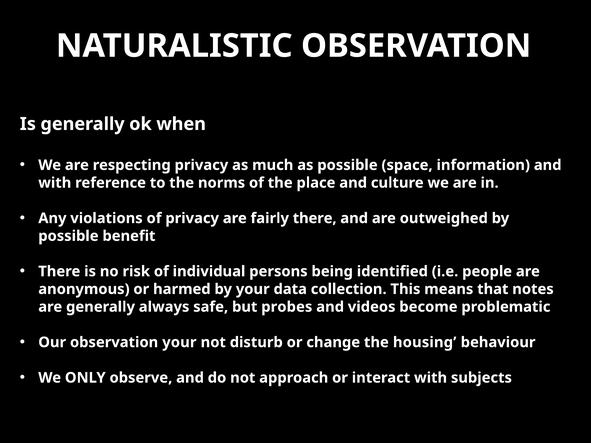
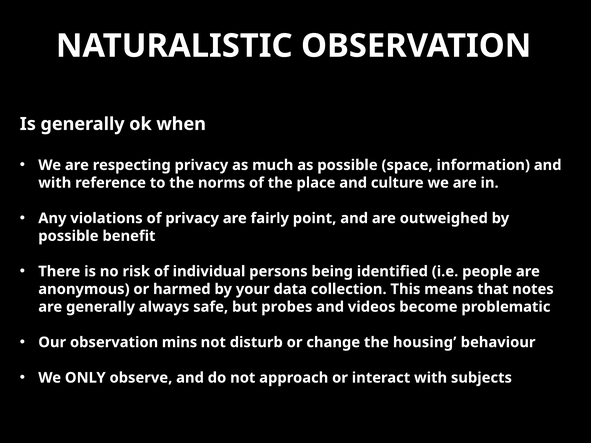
fairly there: there -> point
observation your: your -> mins
